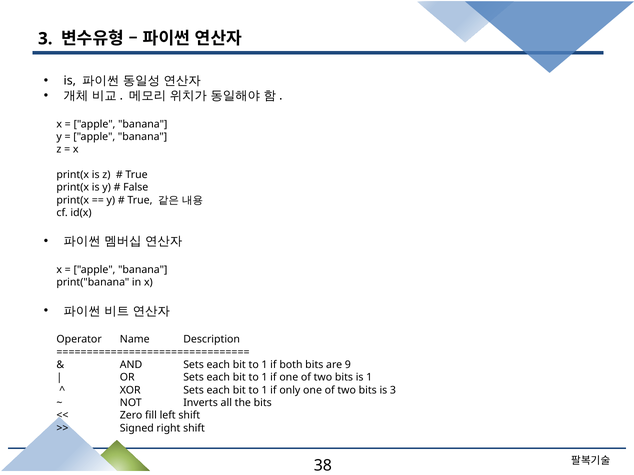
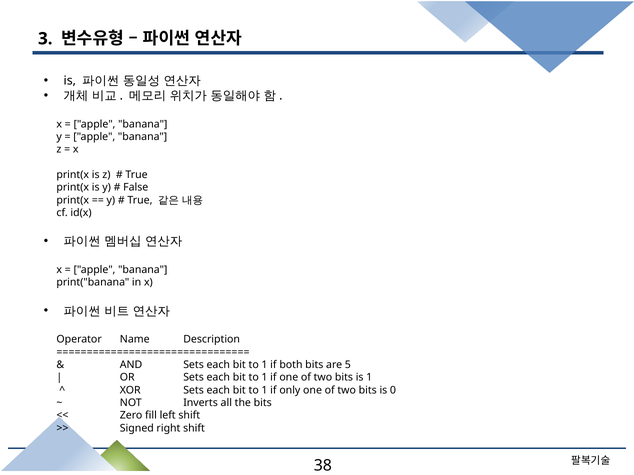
9: 9 -> 5
is 3: 3 -> 0
